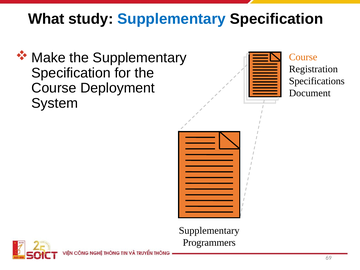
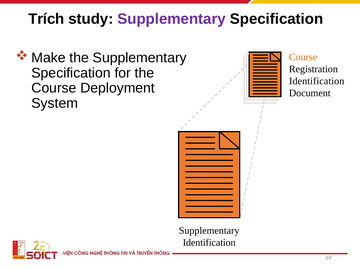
What: What -> Trích
Supplementary at (172, 19) colour: blue -> purple
Specifications at (317, 81): Specifications -> Identification
Programmers at (209, 243): Programmers -> Identification
